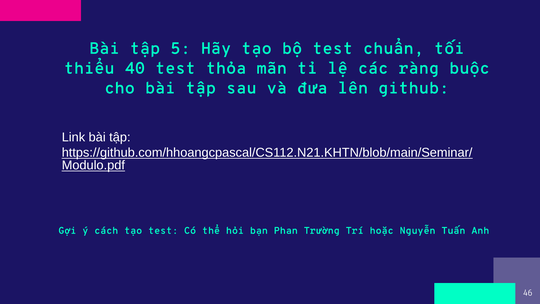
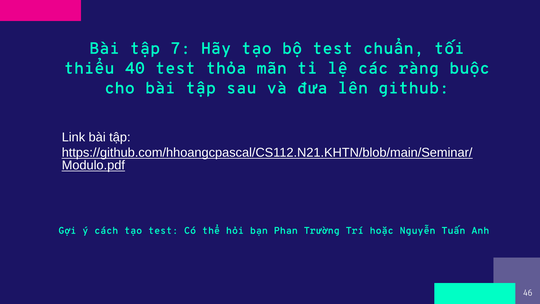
5: 5 -> 7
